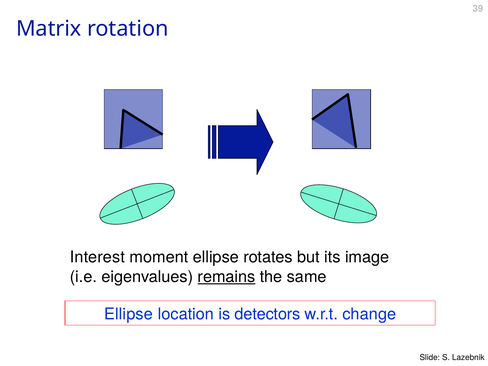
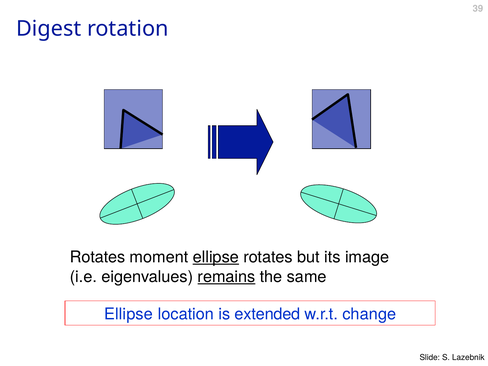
Matrix: Matrix -> Digest
Interest at (97, 257): Interest -> Rotates
ellipse at (216, 257) underline: none -> present
detectors: detectors -> extended
